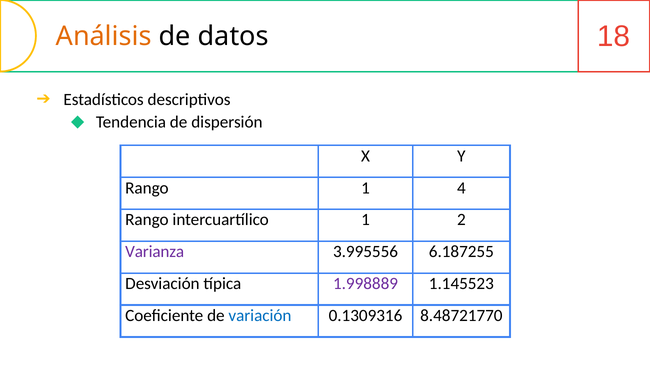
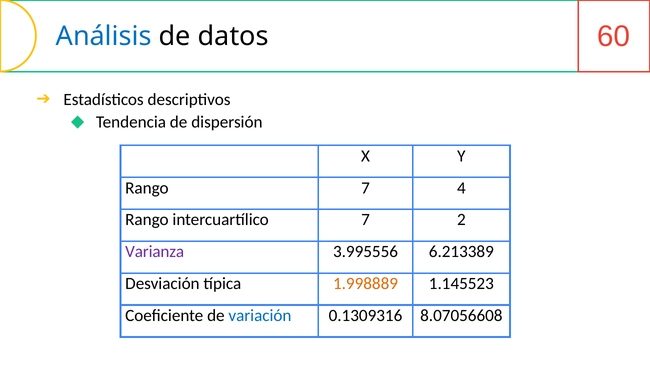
Análisis colour: orange -> blue
18: 18 -> 60
Rango 1: 1 -> 7
intercuartílico 1: 1 -> 7
6.187255: 6.187255 -> 6.213389
1.998889 colour: purple -> orange
8.48721770: 8.48721770 -> 8.07056608
